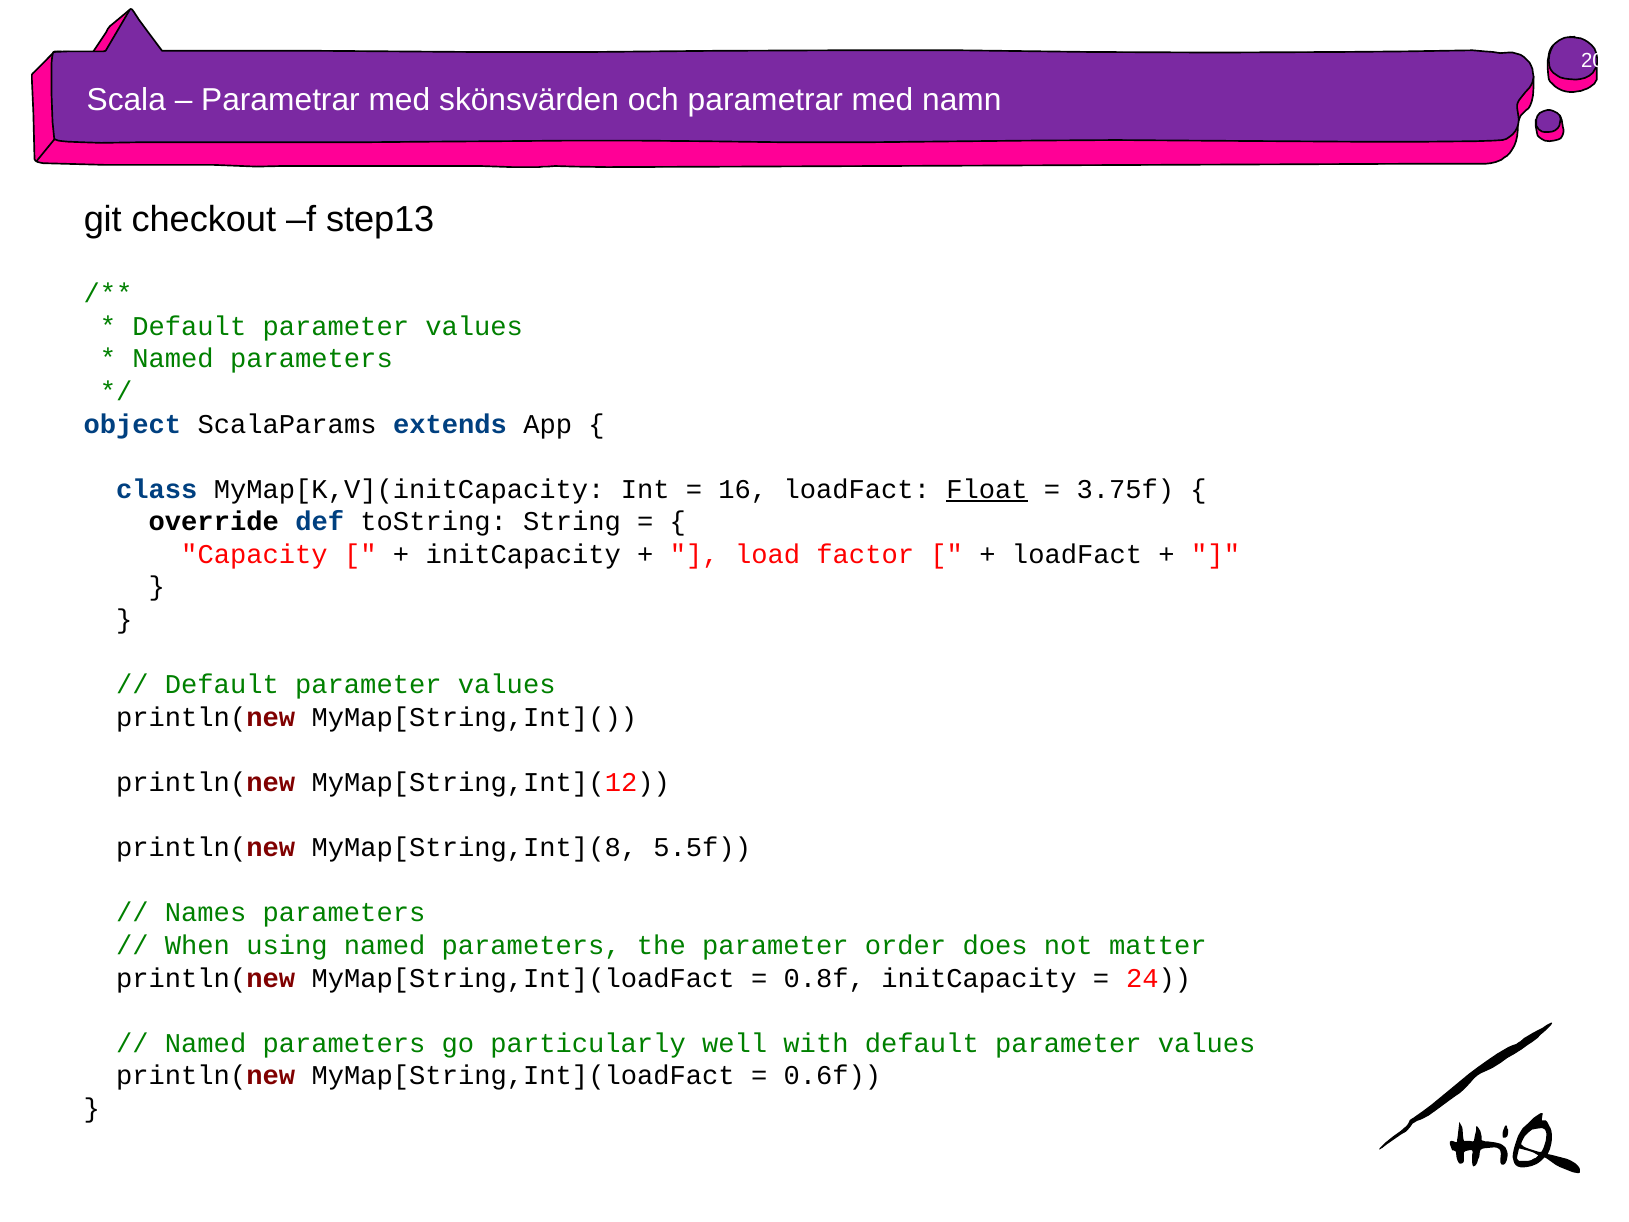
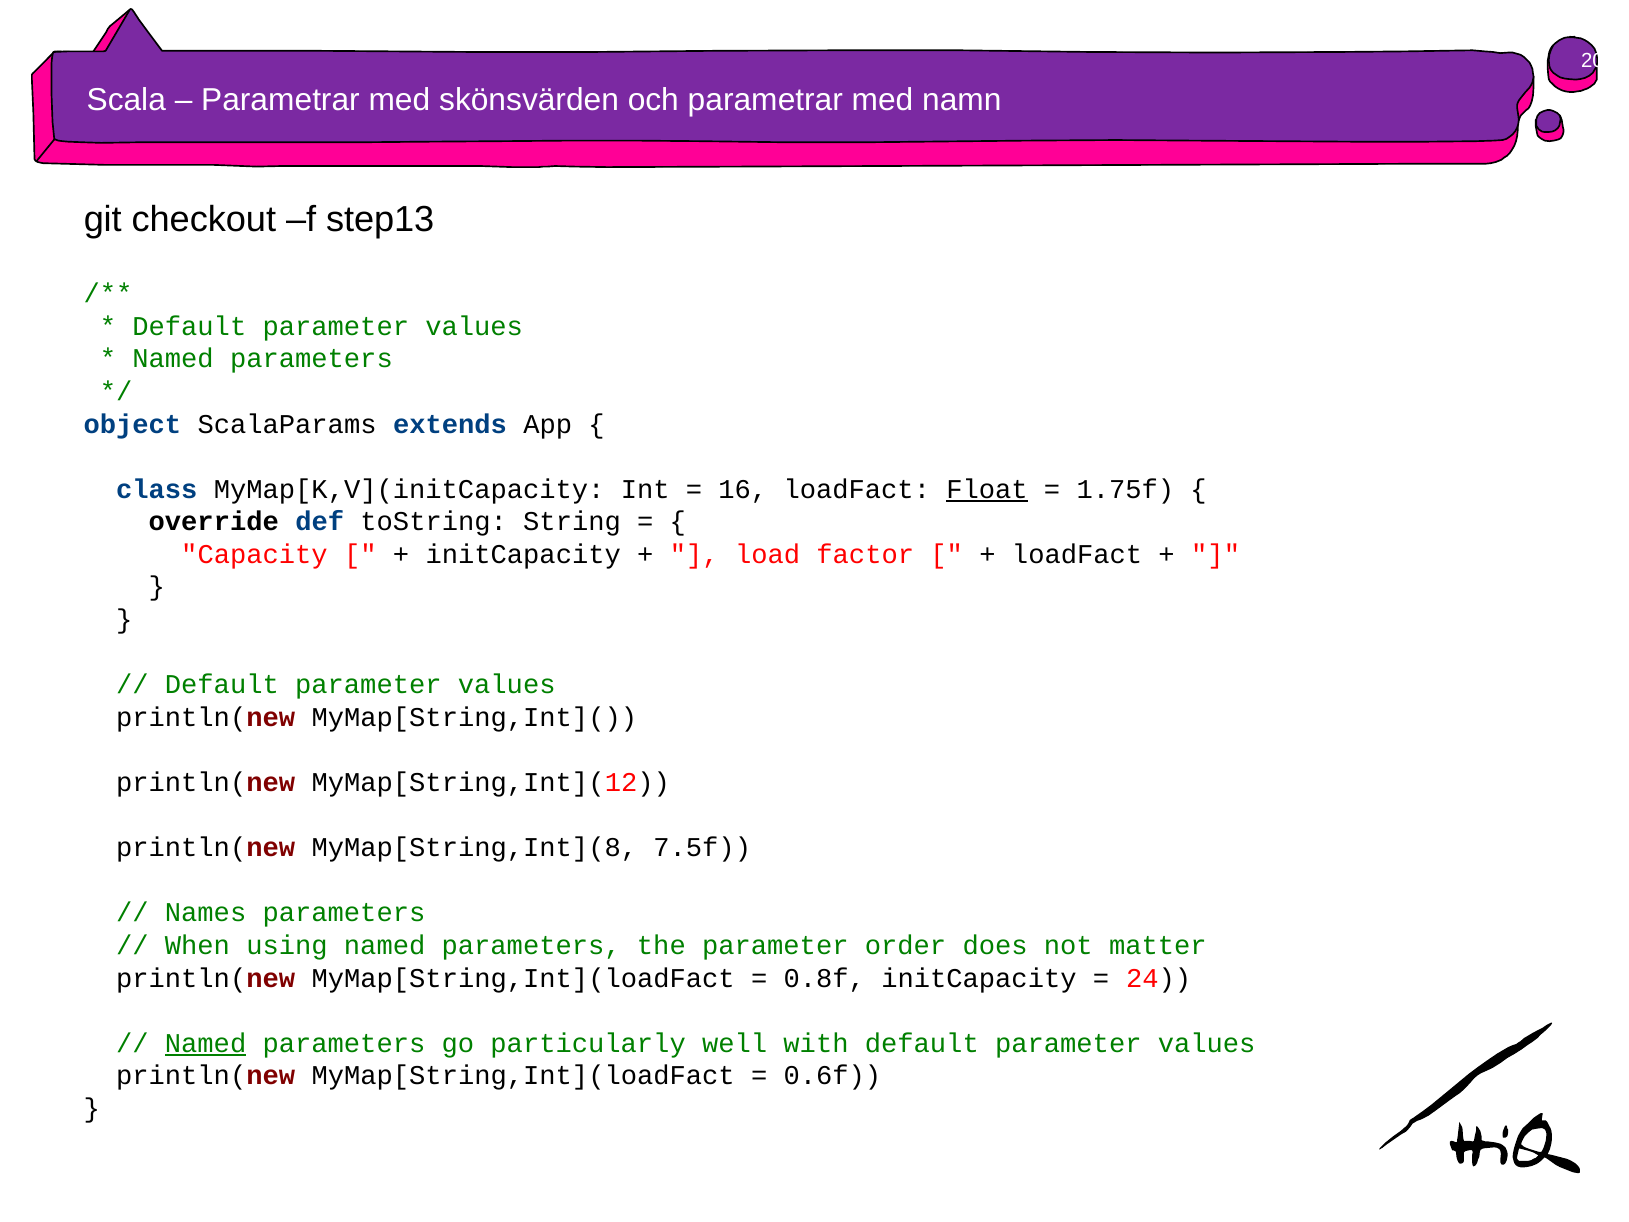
3.75f: 3.75f -> 1.75f
5.5f: 5.5f -> 7.5f
Named at (206, 1043) underline: none -> present
